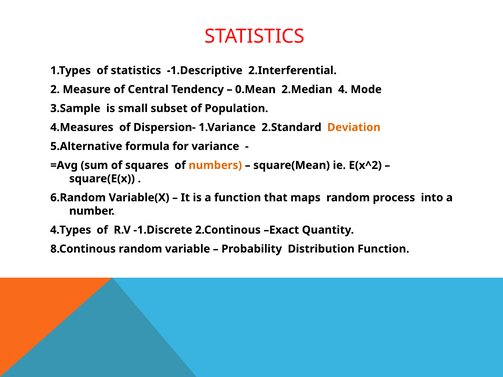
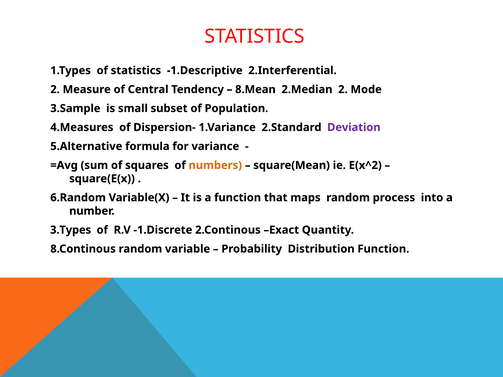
0.Mean: 0.Mean -> 8.Mean
2.Median 4: 4 -> 2
Deviation colour: orange -> purple
4.Types: 4.Types -> 3.Types
